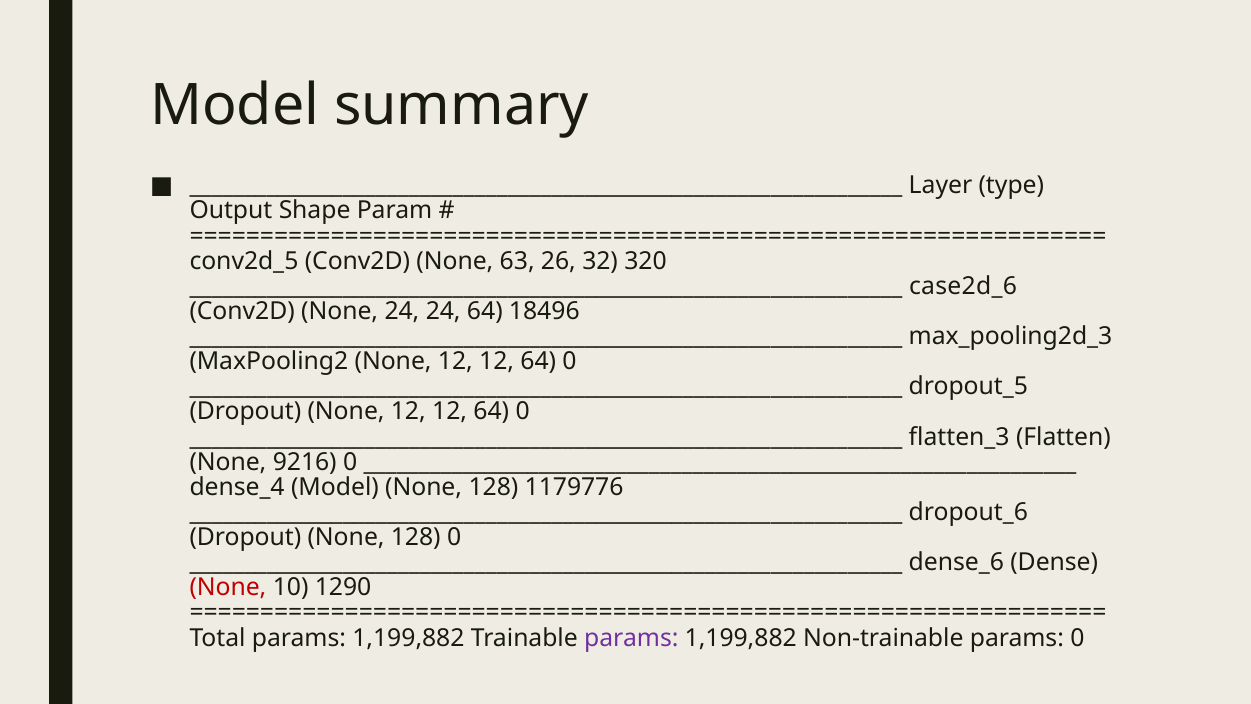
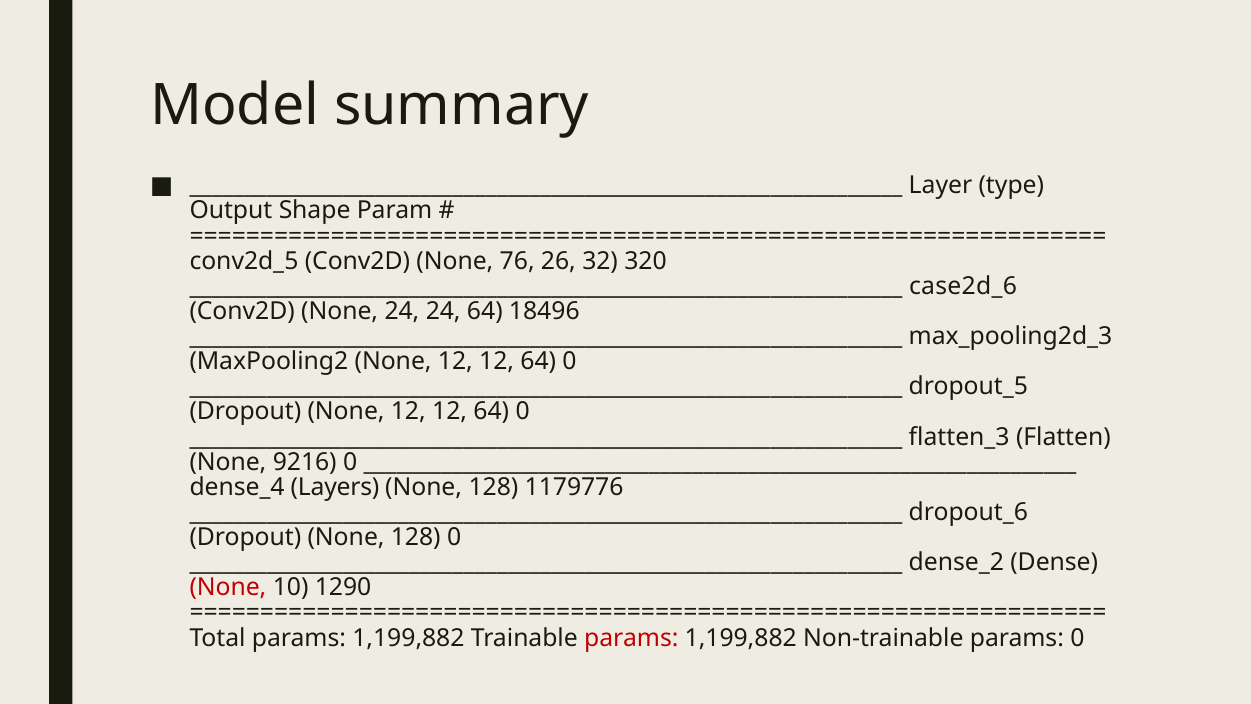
63: 63 -> 76
dense_4 Model: Model -> Layers
dense_6: dense_6 -> dense_2
params at (631, 638) colour: purple -> red
